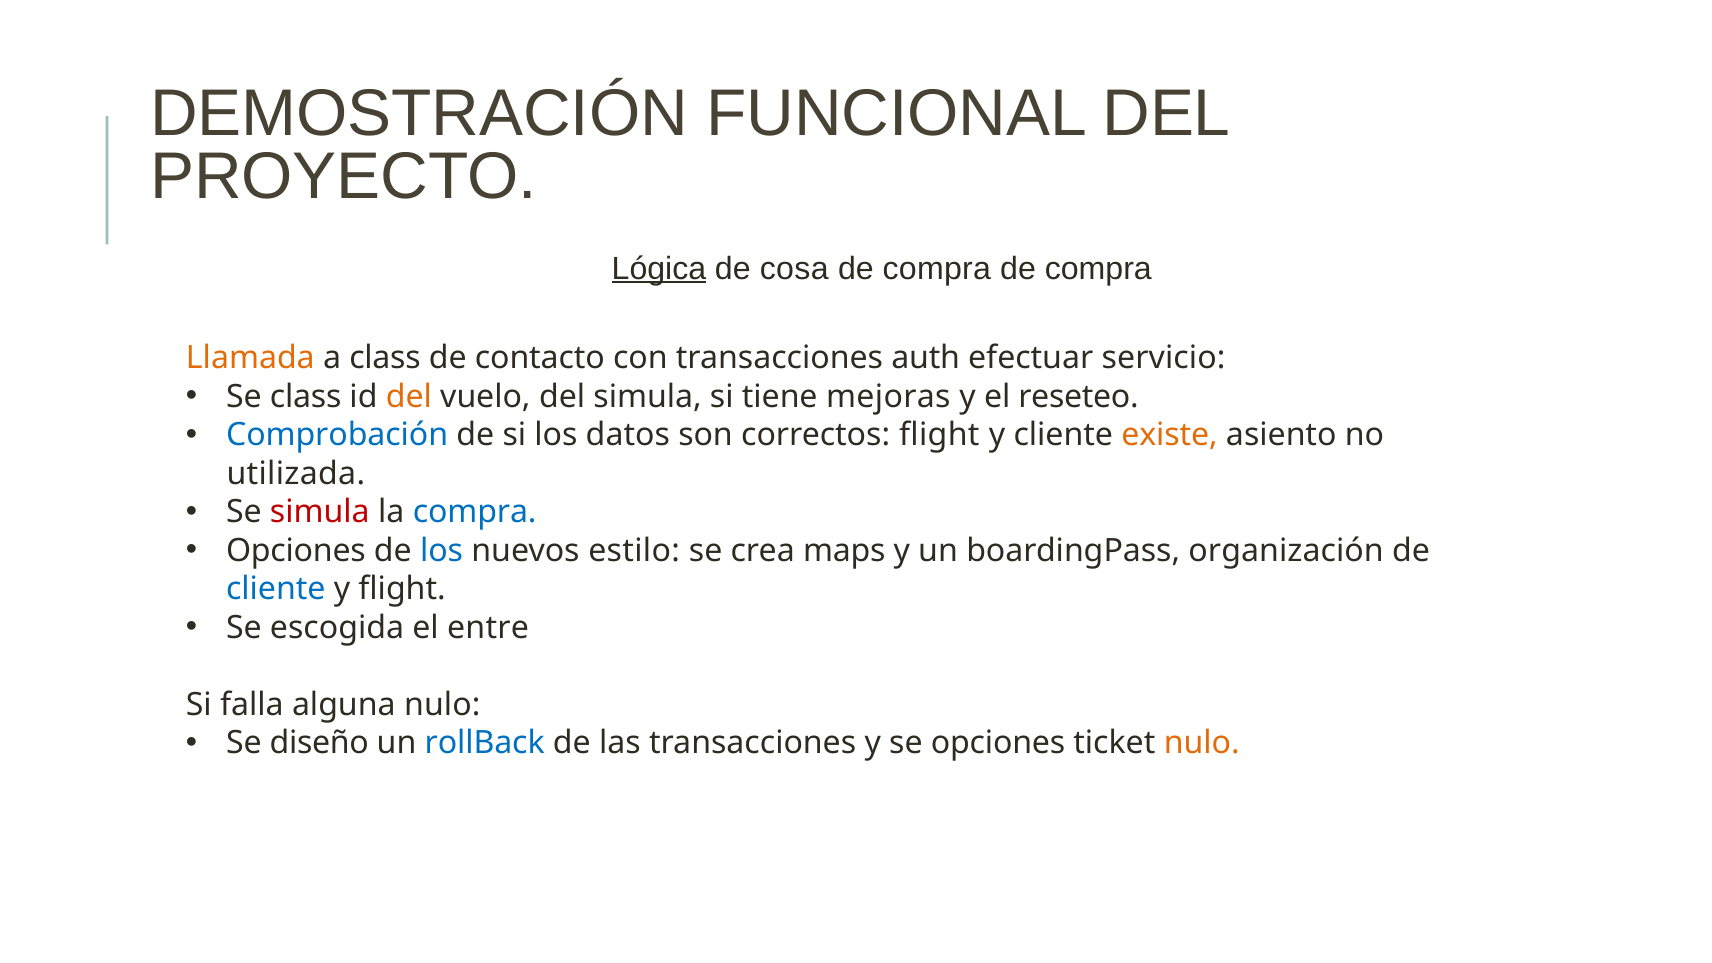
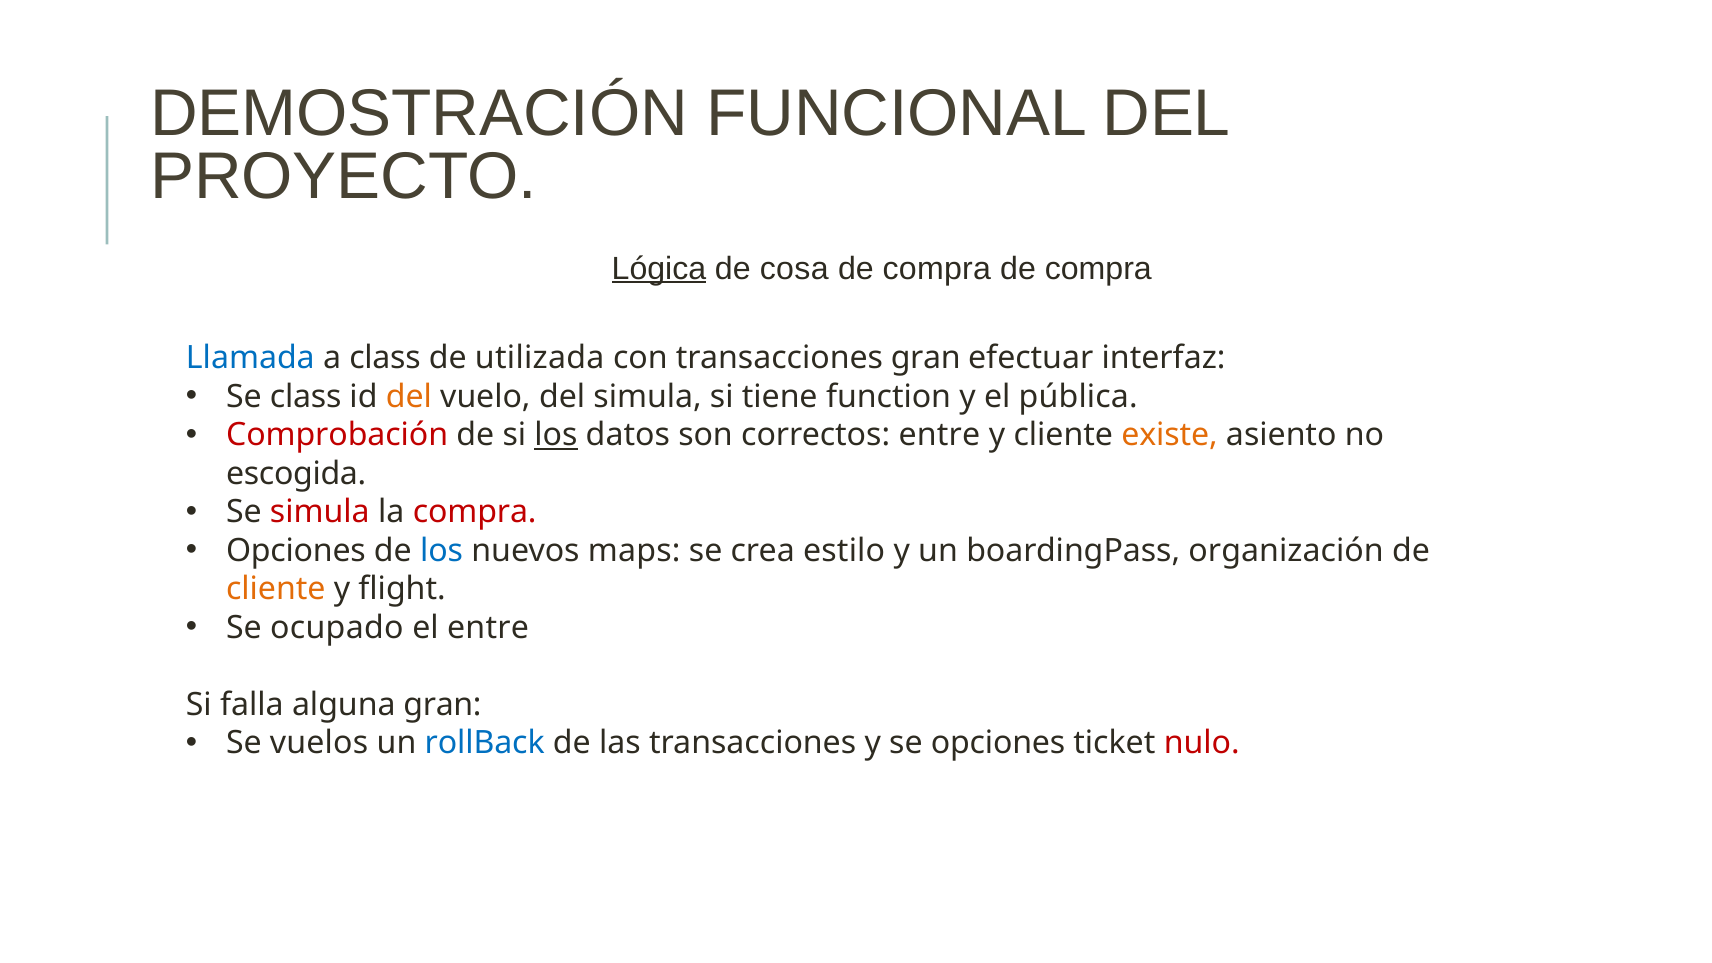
Llamada colour: orange -> blue
contacto: contacto -> utilizada
transacciones auth: auth -> gran
servicio: servicio -> interfaz
mejoras: mejoras -> function
reseteo: reseteo -> pública
Comprobación colour: blue -> red
los at (556, 435) underline: none -> present
correctos flight: flight -> entre
utilizada: utilizada -> escogida
compra at (475, 512) colour: blue -> red
estilo: estilo -> maps
maps: maps -> estilo
cliente at (276, 589) colour: blue -> orange
escogida: escogida -> ocupado
alguna nulo: nulo -> gran
diseño: diseño -> vuelos
nulo at (1202, 743) colour: orange -> red
